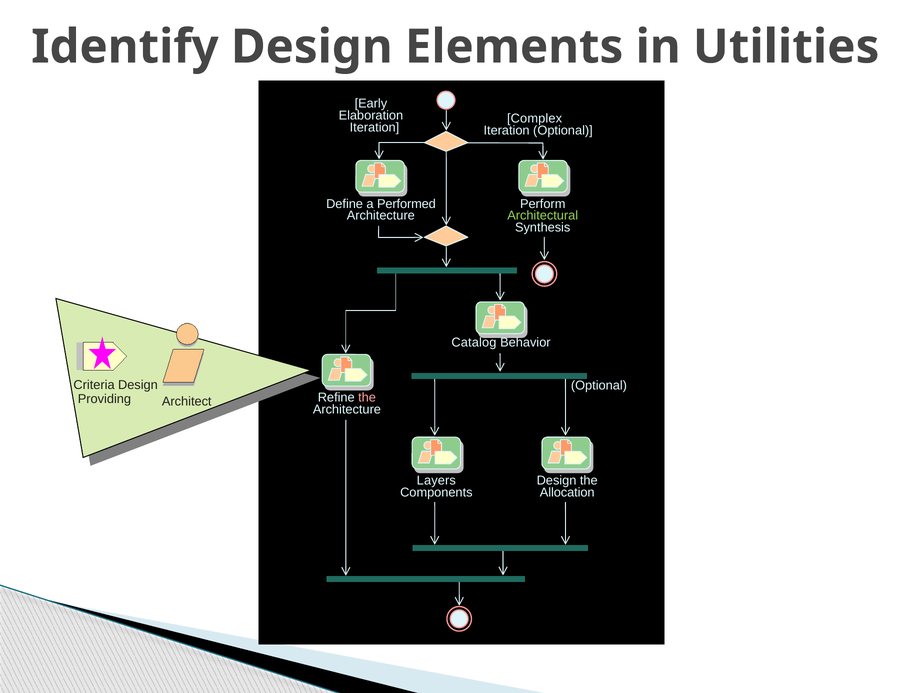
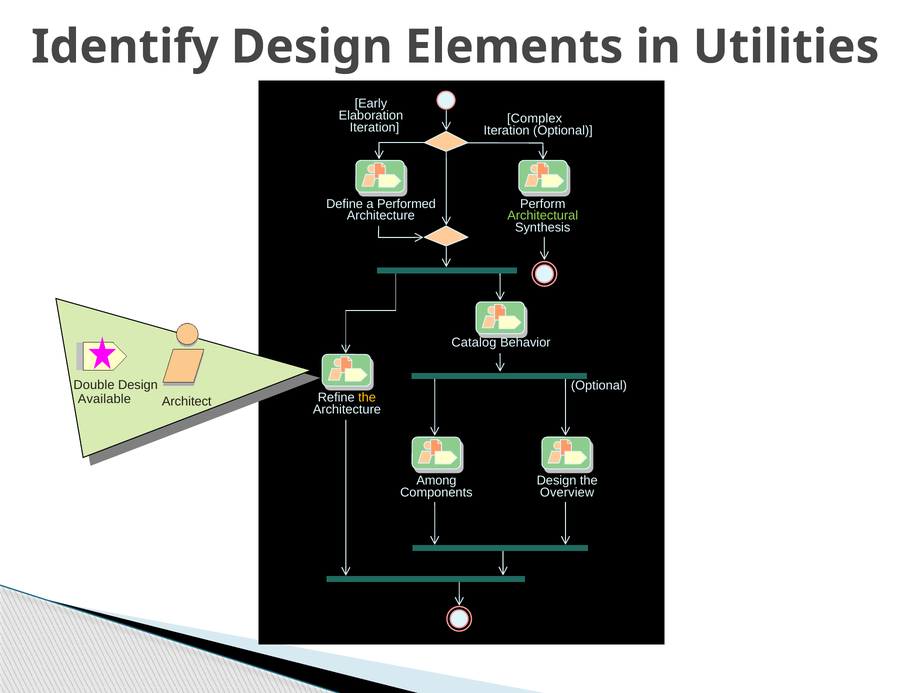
Criteria: Criteria -> Double
the at (367, 397) colour: pink -> yellow
Providing: Providing -> Available
Layers: Layers -> Among
Allocation: Allocation -> Overview
